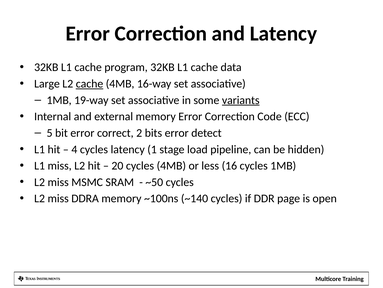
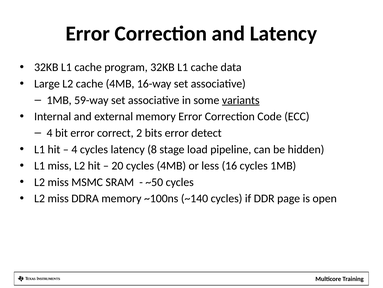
cache at (90, 84) underline: present -> none
19-way: 19-way -> 59-way
5 at (50, 133): 5 -> 4
1: 1 -> 8
